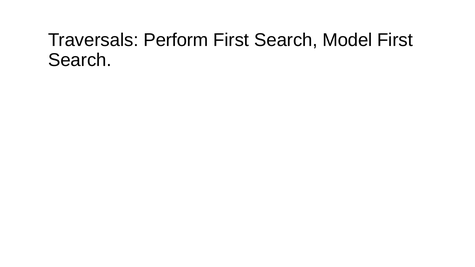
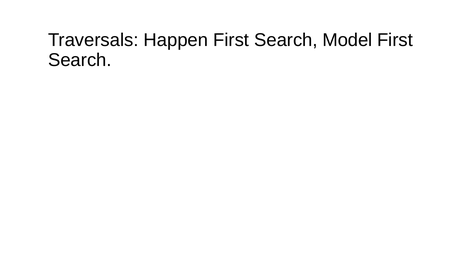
Perform: Perform -> Happen
